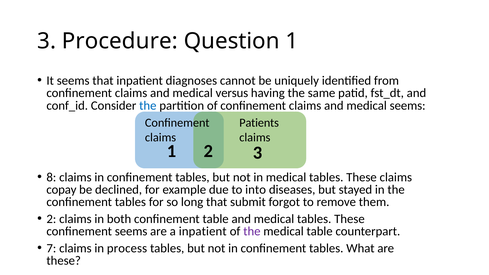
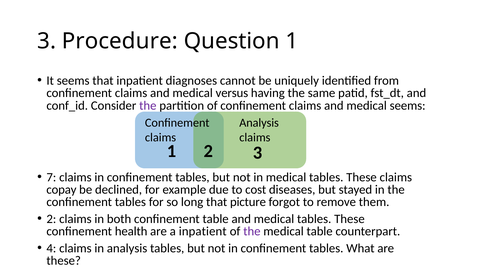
the at (148, 106) colour: blue -> purple
Patients at (259, 123): Patients -> Analysis
8: 8 -> 7
into: into -> cost
submit: submit -> picture
confinement seems: seems -> health
7: 7 -> 4
in process: process -> analysis
